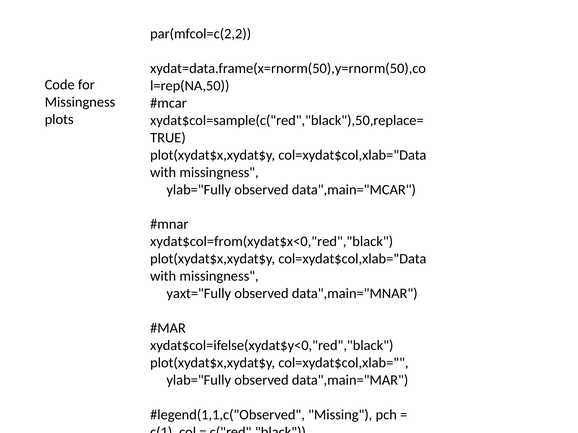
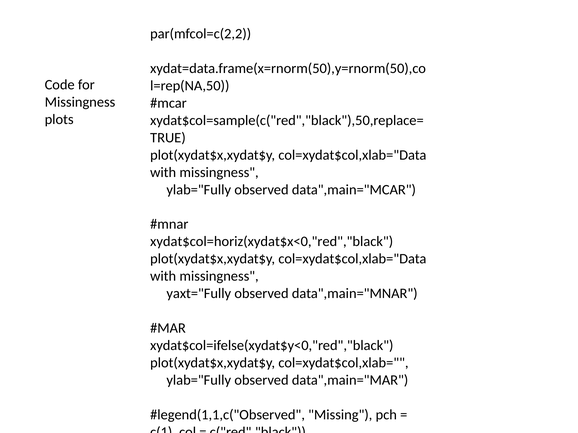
xydat$col=from(xydat$x<0,"red","black: xydat$col=from(xydat$x<0,"red","black -> xydat$col=horiz(xydat$x<0,"red","black
